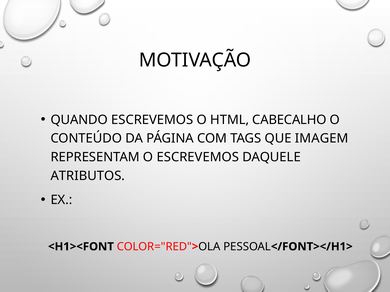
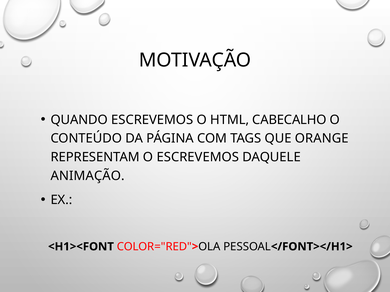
IMAGEM: IMAGEM -> ORANGE
ATRIBUTOS: ATRIBUTOS -> ANIMAÇÃO
